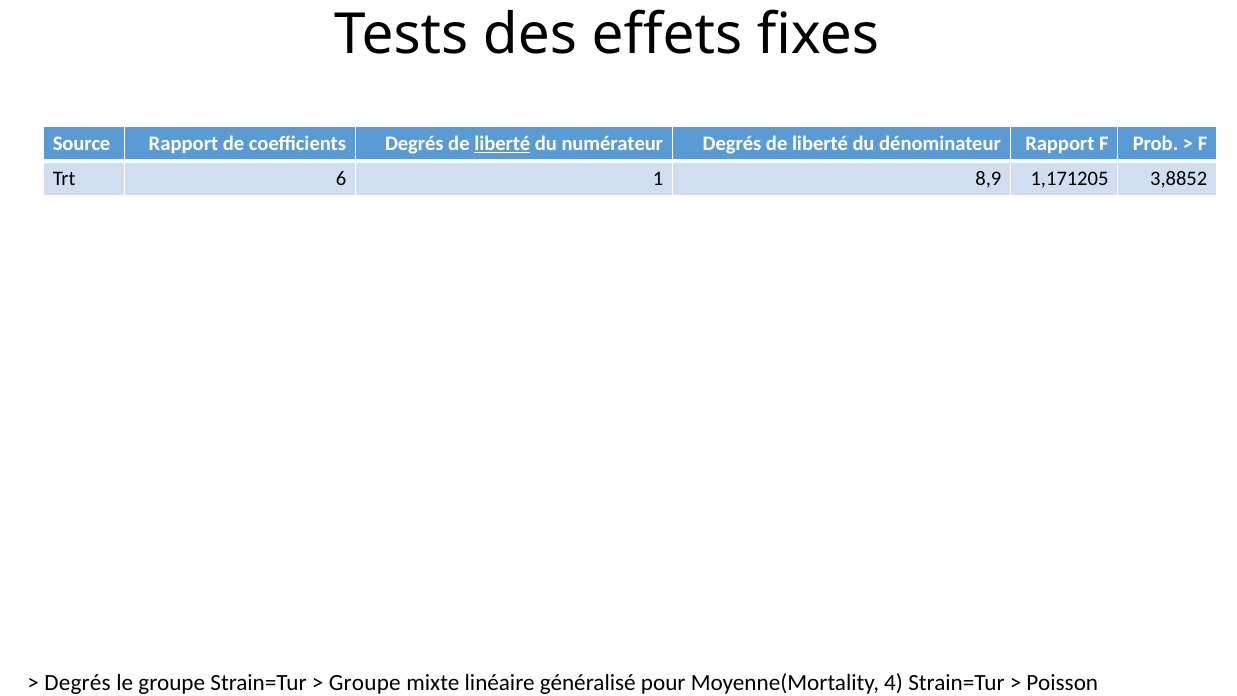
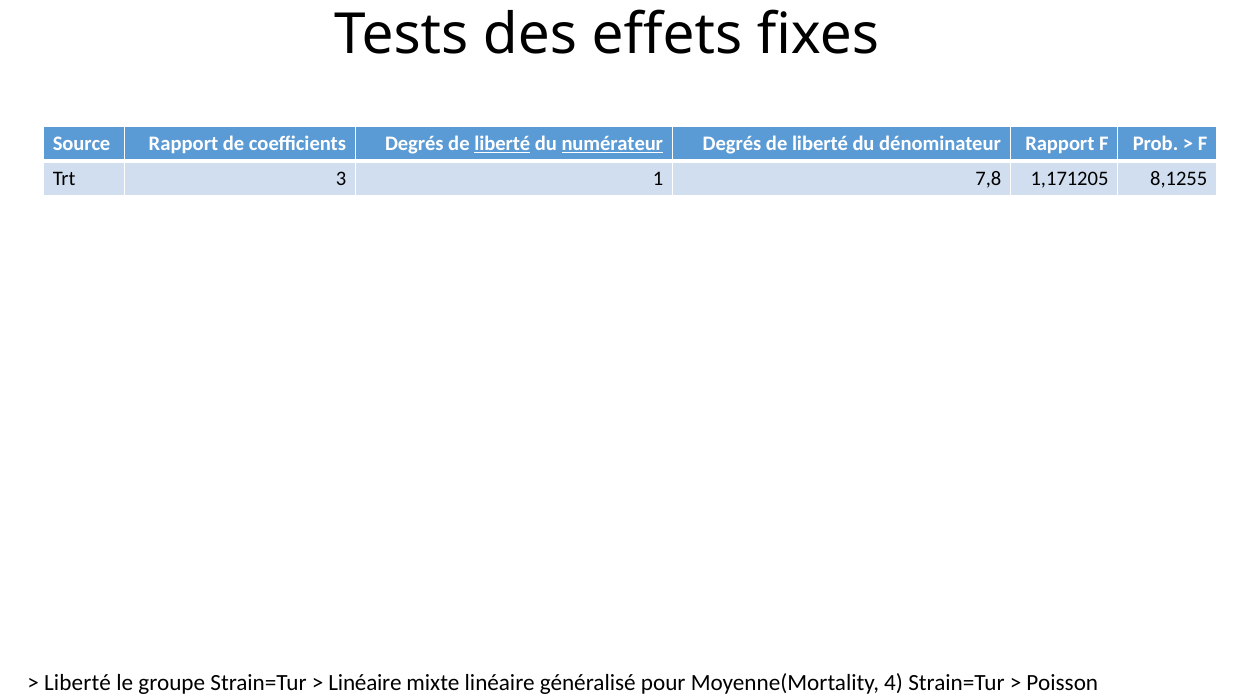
numérateur underline: none -> present
6: 6 -> 3
8,9: 8,9 -> 7,8
3,8852: 3,8852 -> 8,1255
Degrés at (78, 683): Degrés -> Liberté
Groupe at (365, 683): Groupe -> Linéaire
